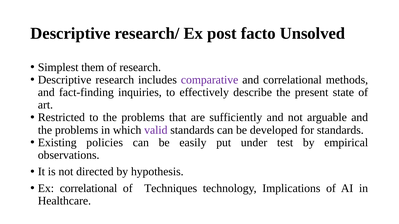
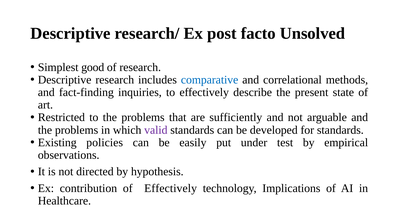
them: them -> good
comparative colour: purple -> blue
Ex correlational: correlational -> contribution
of Techniques: Techniques -> Effectively
